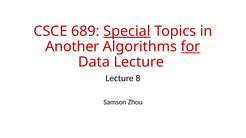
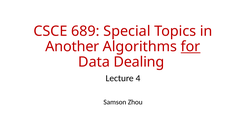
Special underline: present -> none
Data Lecture: Lecture -> Dealing
8: 8 -> 4
